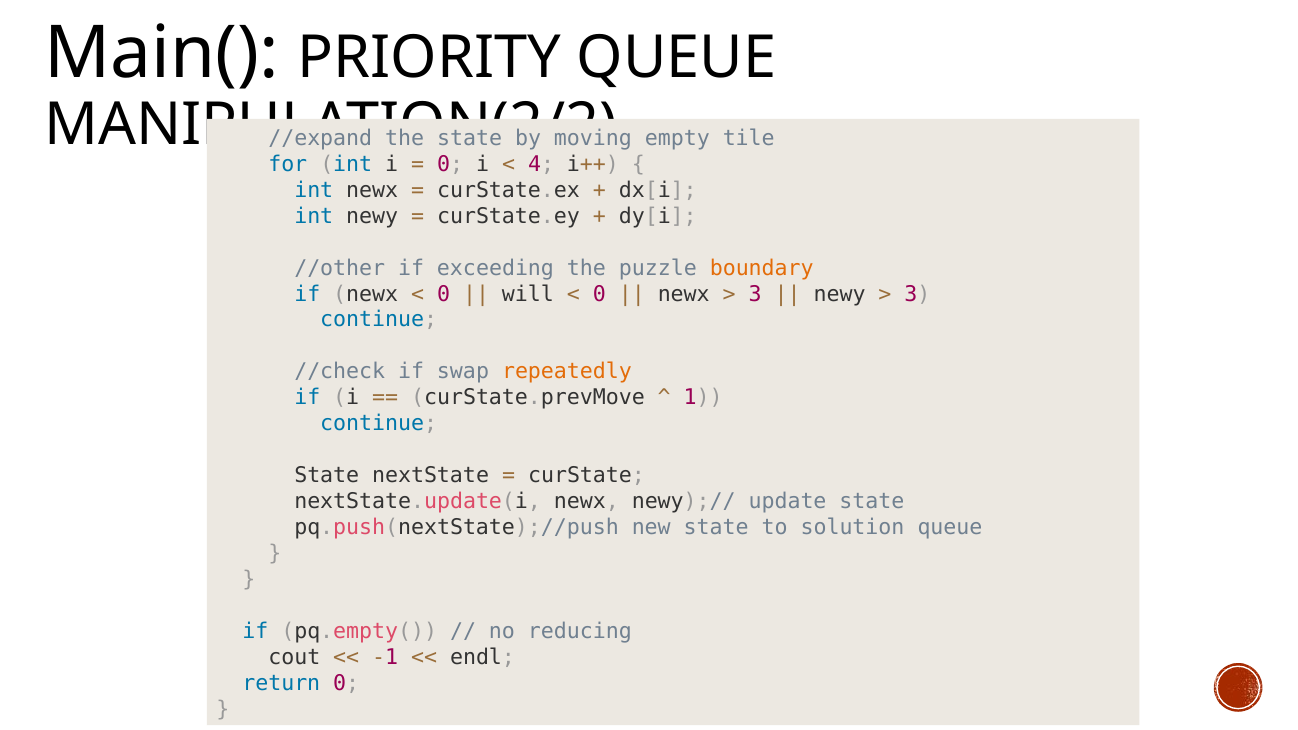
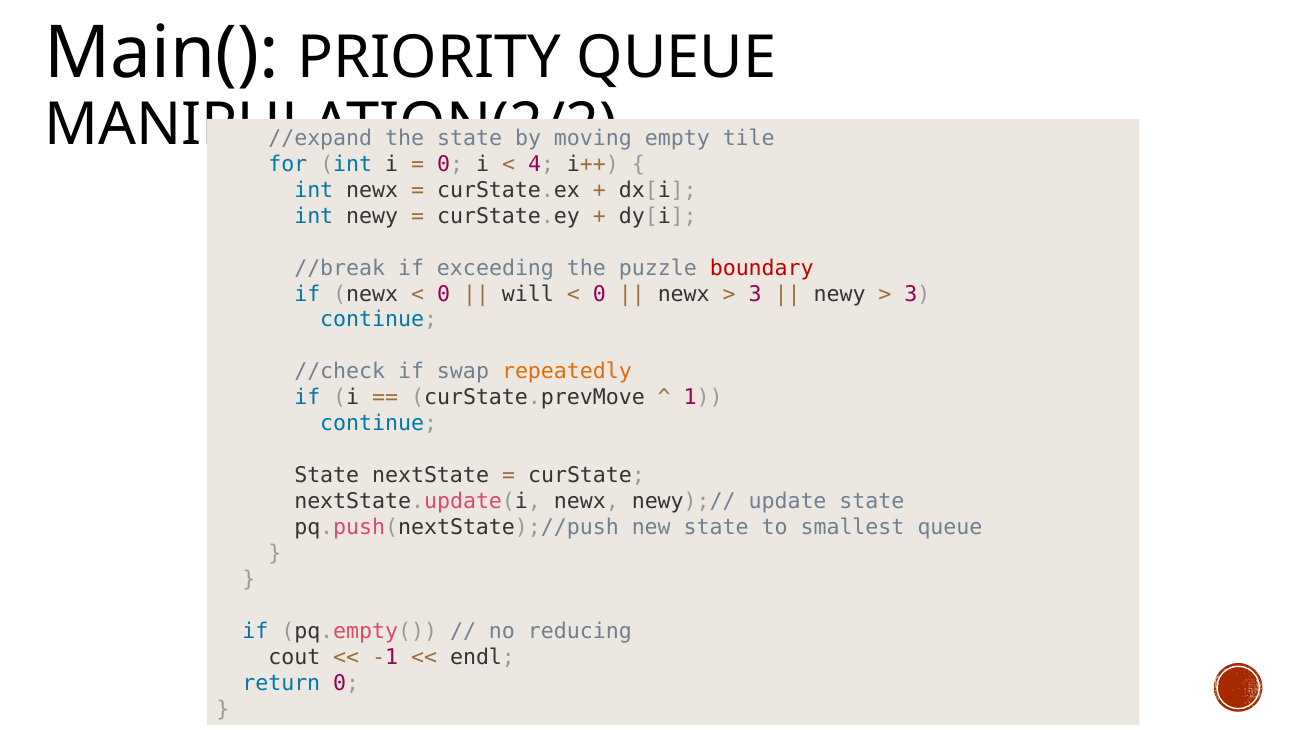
//other: //other -> //break
boundary colour: orange -> red
solution: solution -> smallest
